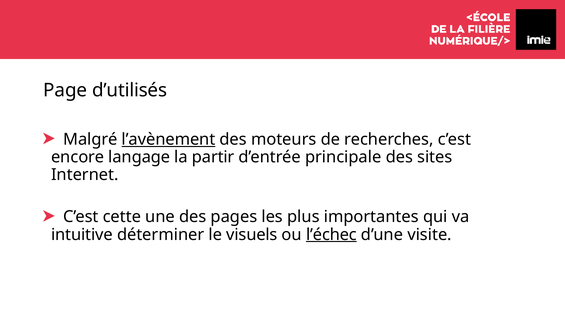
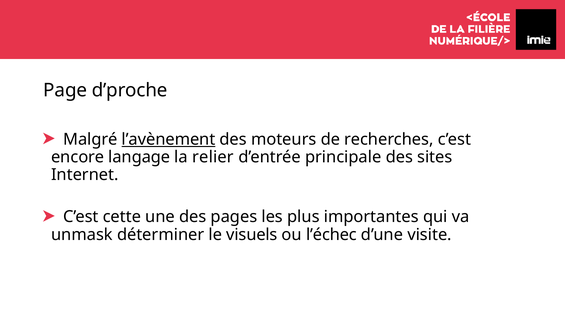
d’utilisés: d’utilisés -> d’proche
partir: partir -> relier
intuitive: intuitive -> unmask
l’échec underline: present -> none
